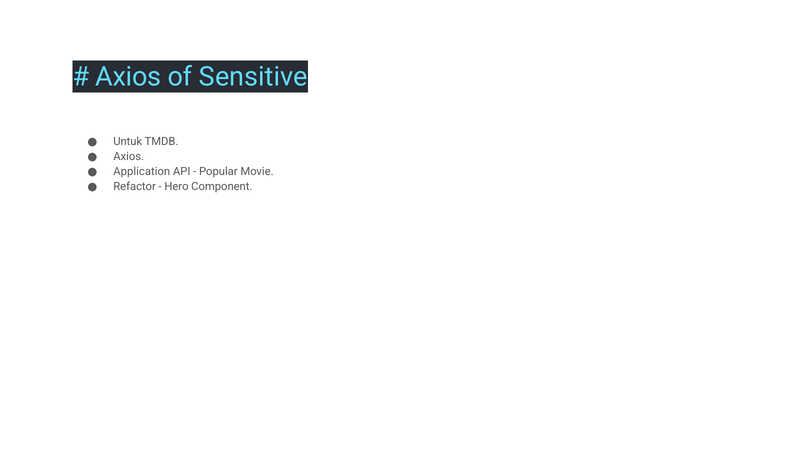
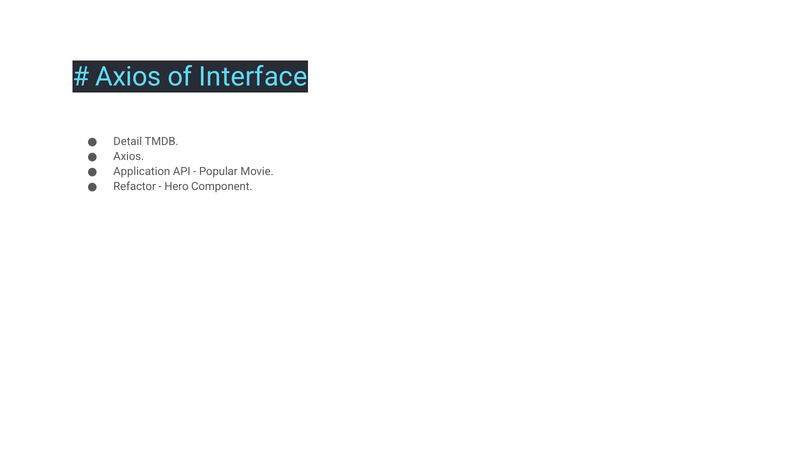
Sensitive: Sensitive -> Interface
Untuk: Untuk -> Detail
